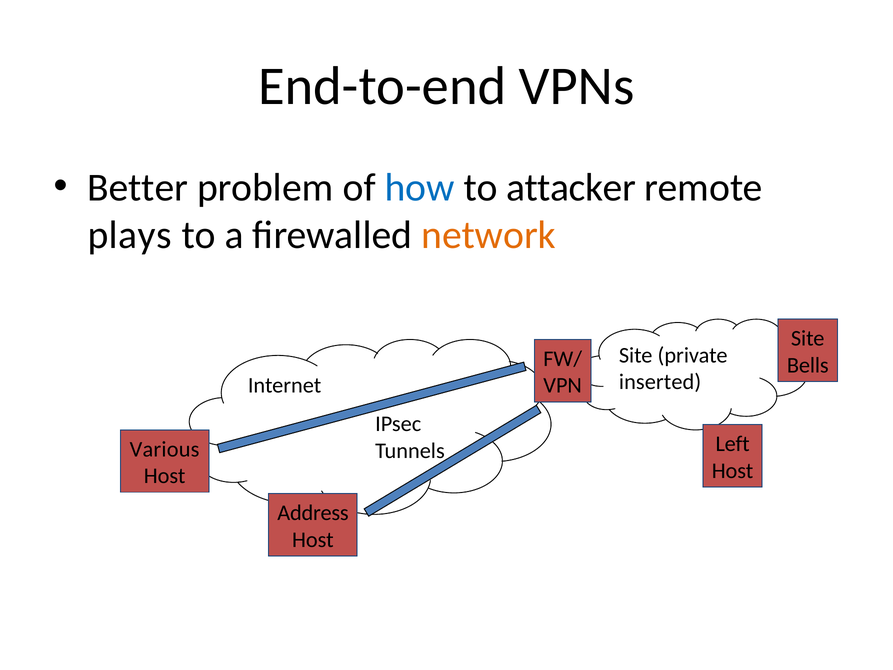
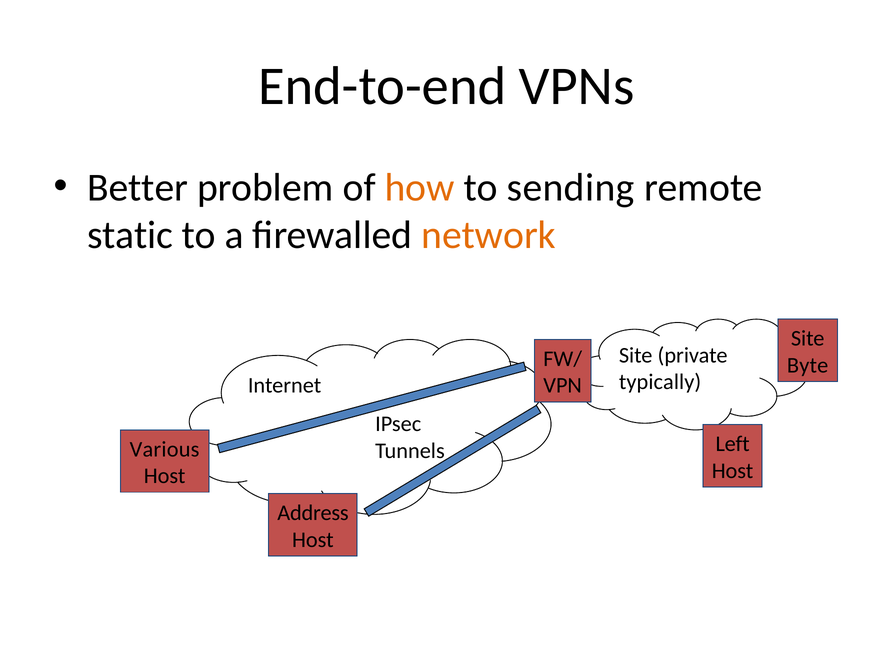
how colour: blue -> orange
attacker: attacker -> sending
plays: plays -> static
Bells: Bells -> Byte
inserted: inserted -> typically
